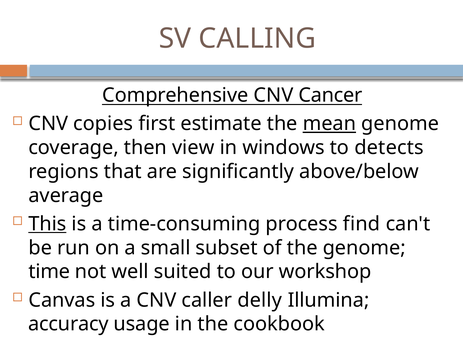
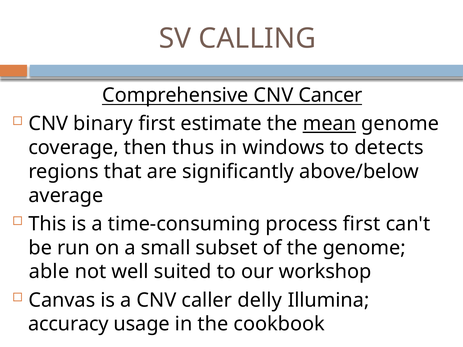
copies: copies -> binary
view: view -> thus
This underline: present -> none
process find: find -> first
time: time -> able
